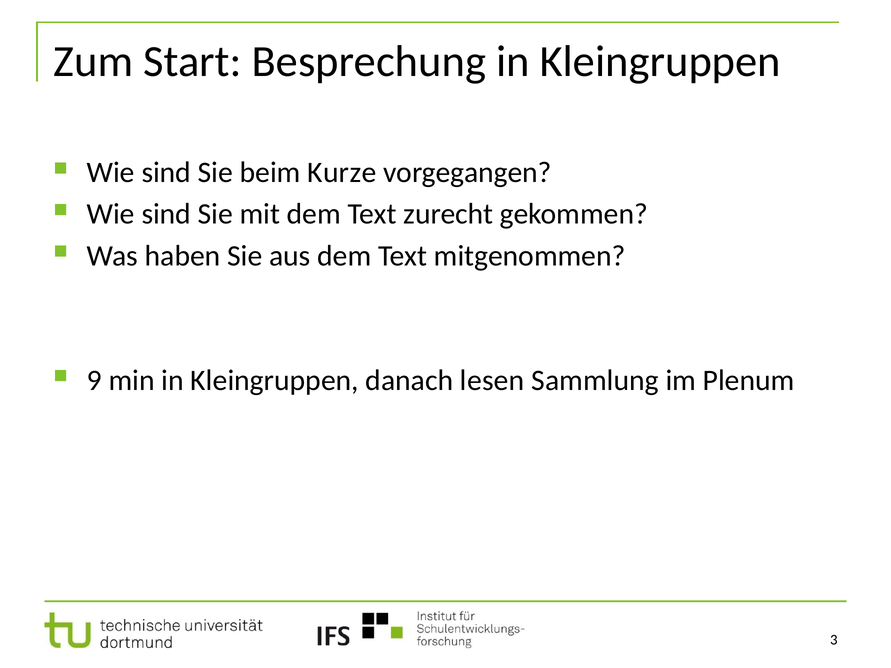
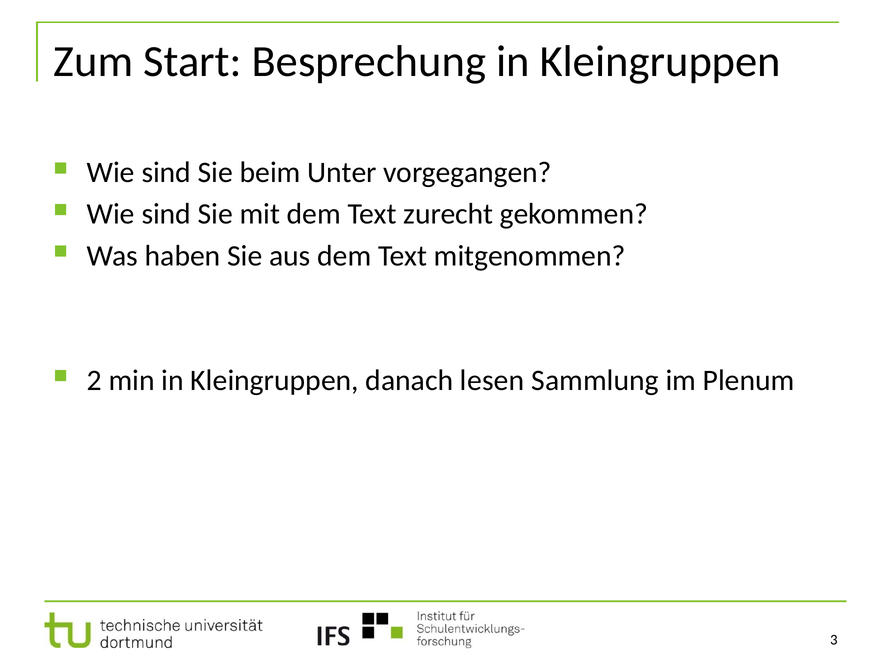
Kurze: Kurze -> Unter
9: 9 -> 2
